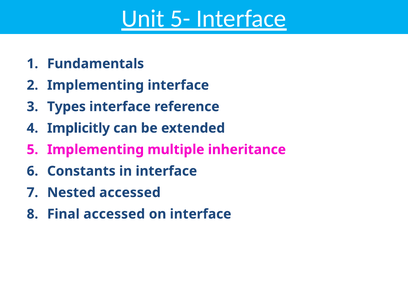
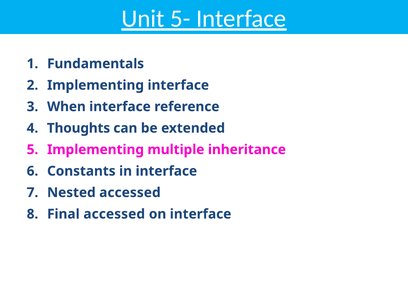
Types: Types -> When
Implicitly: Implicitly -> Thoughts
